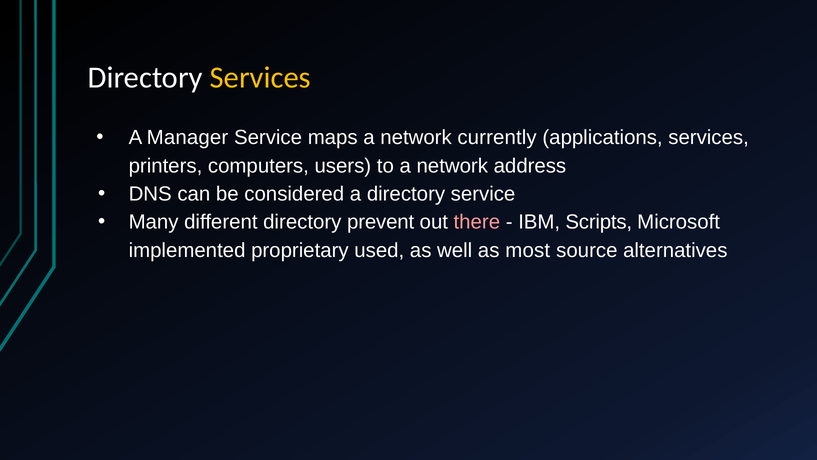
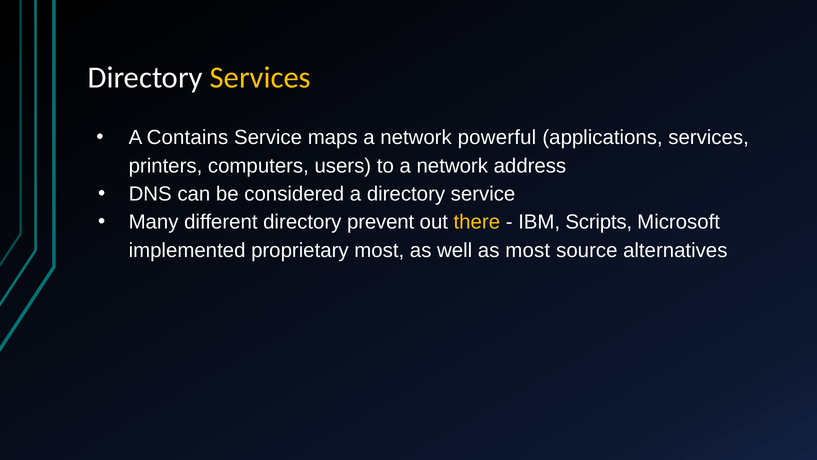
Manager: Manager -> Contains
currently: currently -> powerful
there colour: pink -> yellow
proprietary used: used -> most
